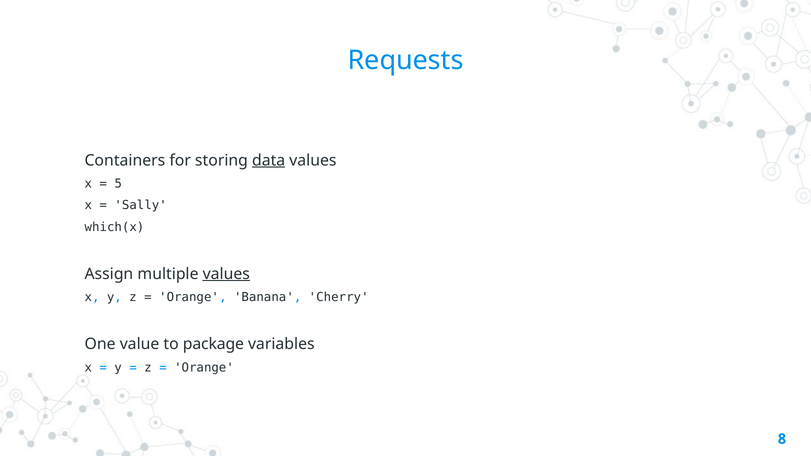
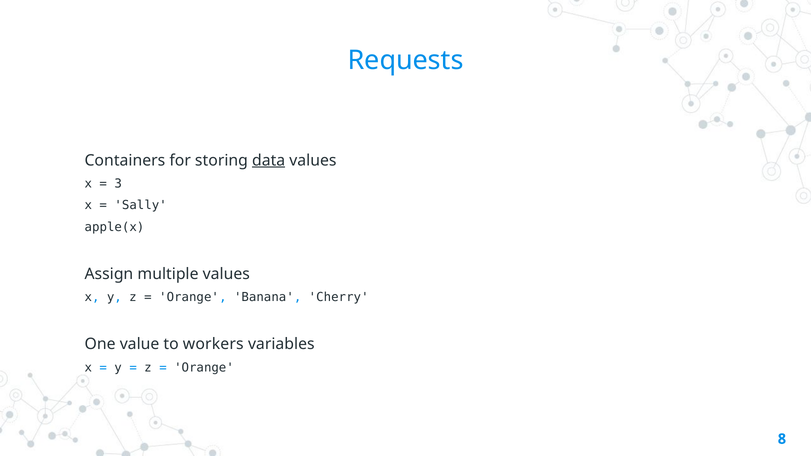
5: 5 -> 3
which(x: which(x -> apple(x
values at (226, 274) underline: present -> none
package: package -> workers
